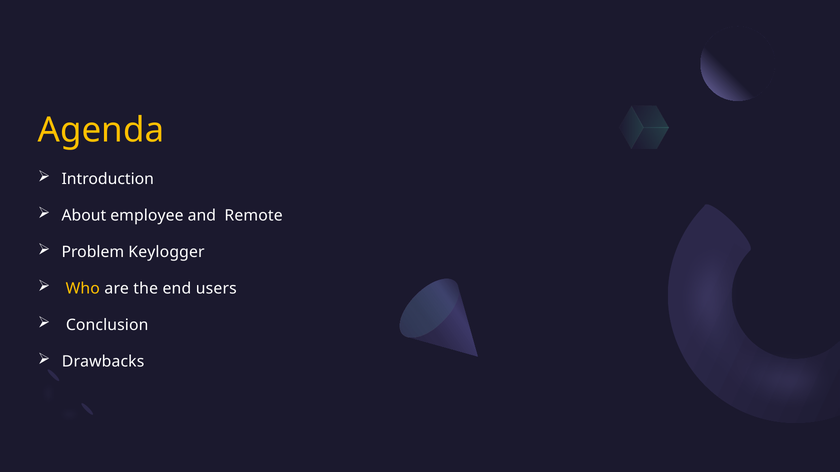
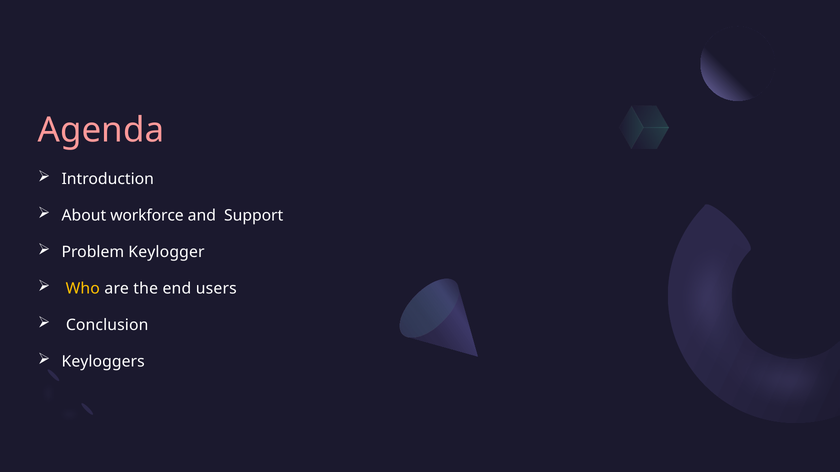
Agenda colour: yellow -> pink
employee: employee -> workforce
Remote: Remote -> Support
Drawbacks: Drawbacks -> Keyloggers
